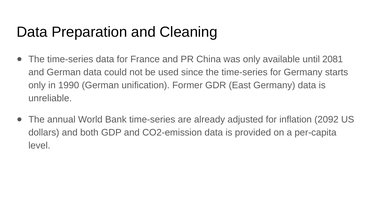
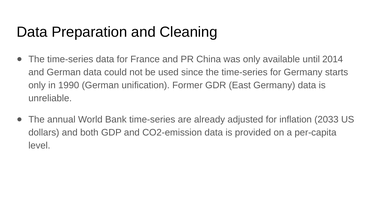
2081: 2081 -> 2014
2092: 2092 -> 2033
